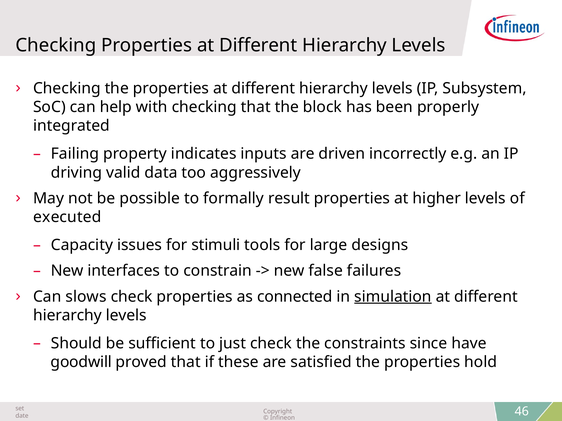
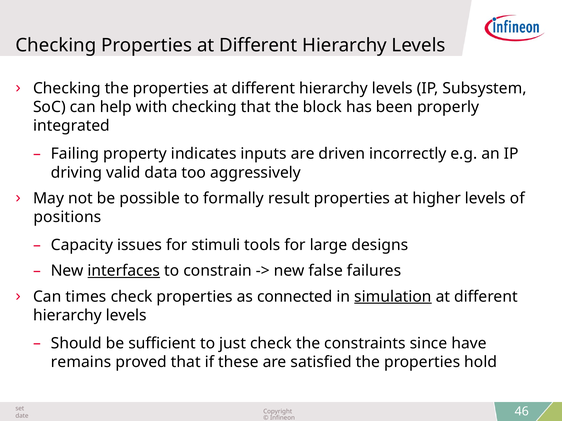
executed: executed -> positions
interfaces underline: none -> present
slows: slows -> times
goodwill: goodwill -> remains
